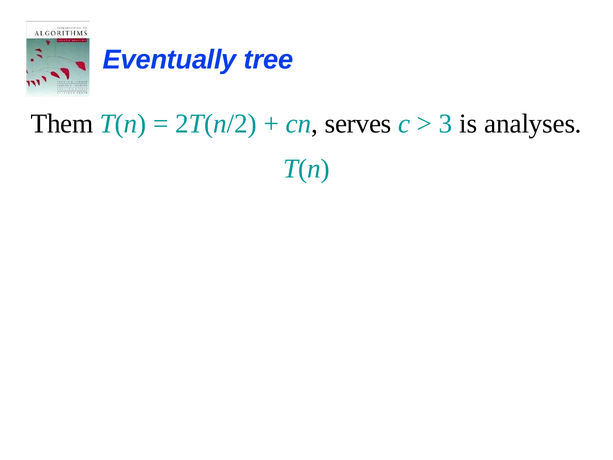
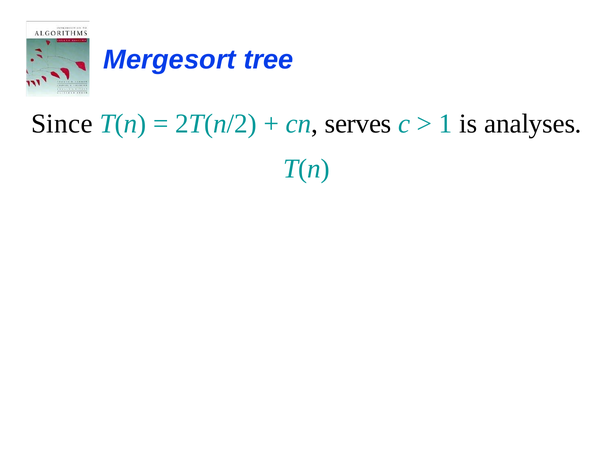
Eventually: Eventually -> Mergesort
Them: Them -> Since
3: 3 -> 1
